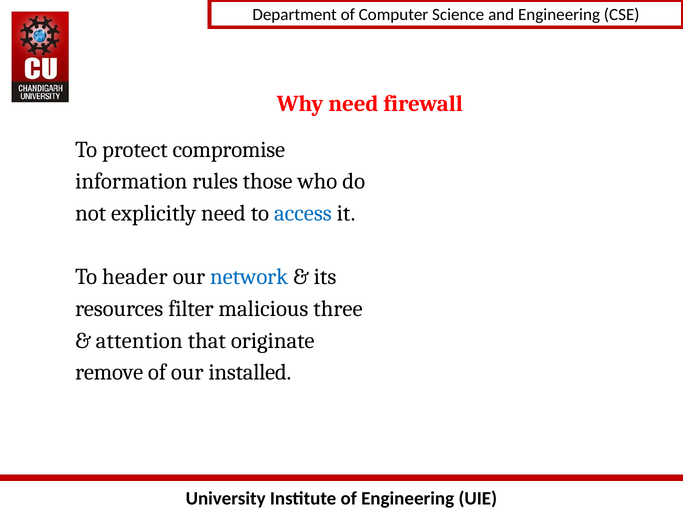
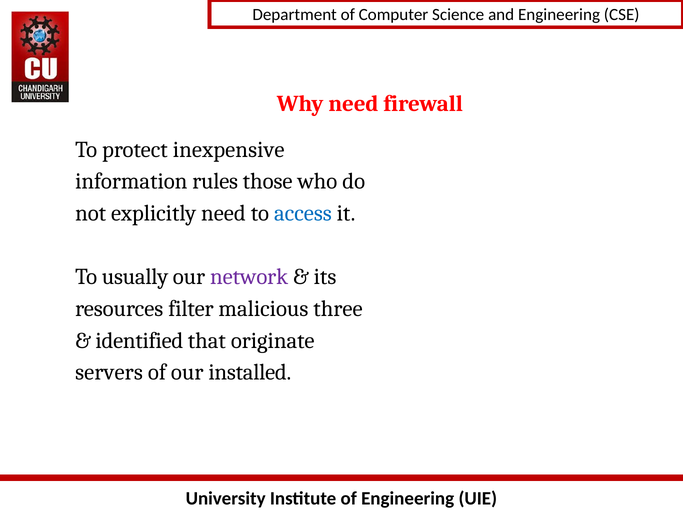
compromise: compromise -> inexpensive
header: header -> usually
network colour: blue -> purple
attention: attention -> identified
remove: remove -> servers
